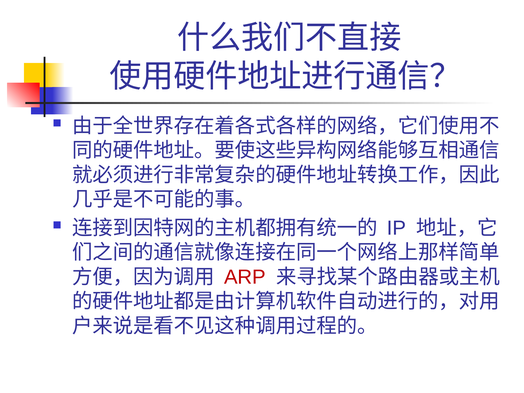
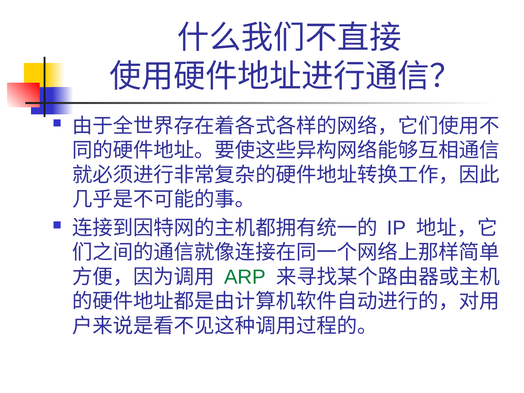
ARP colour: red -> green
